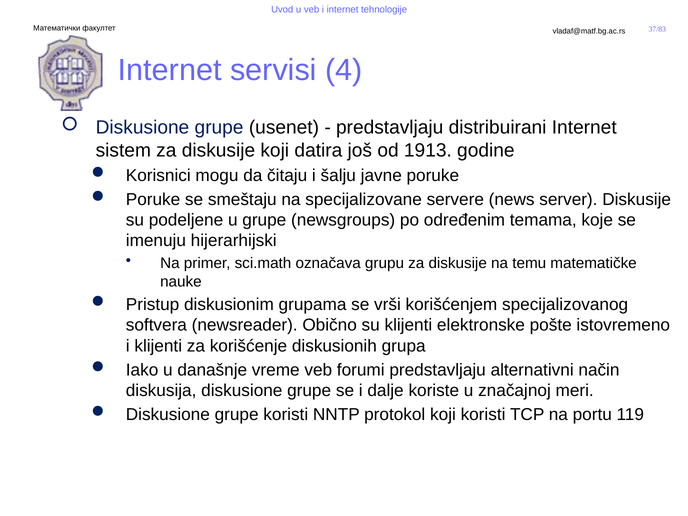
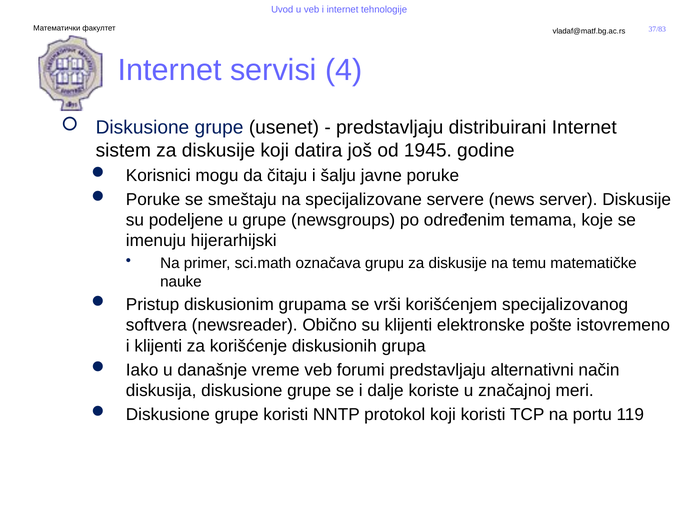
1913: 1913 -> 1945
